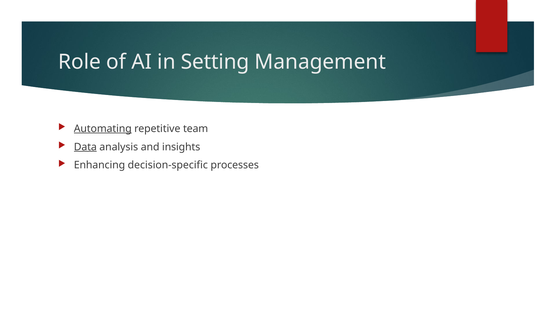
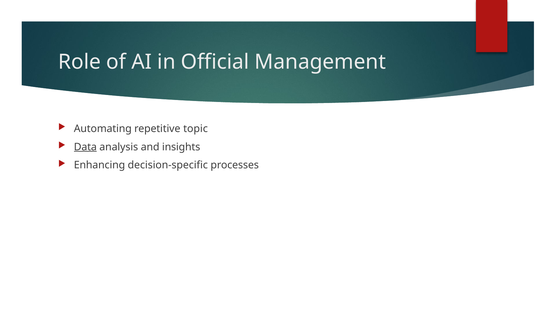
Setting: Setting -> Official
Automating underline: present -> none
team: team -> topic
